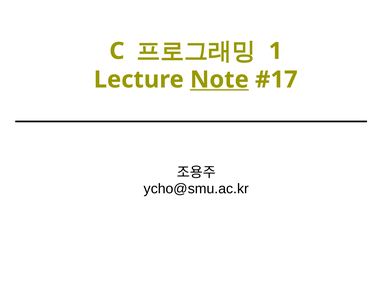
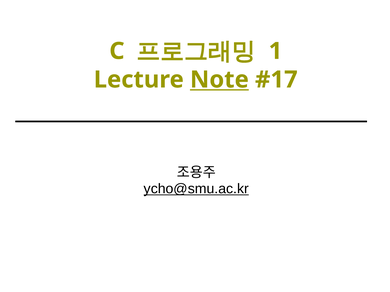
ycho@smu.ac.kr underline: none -> present
